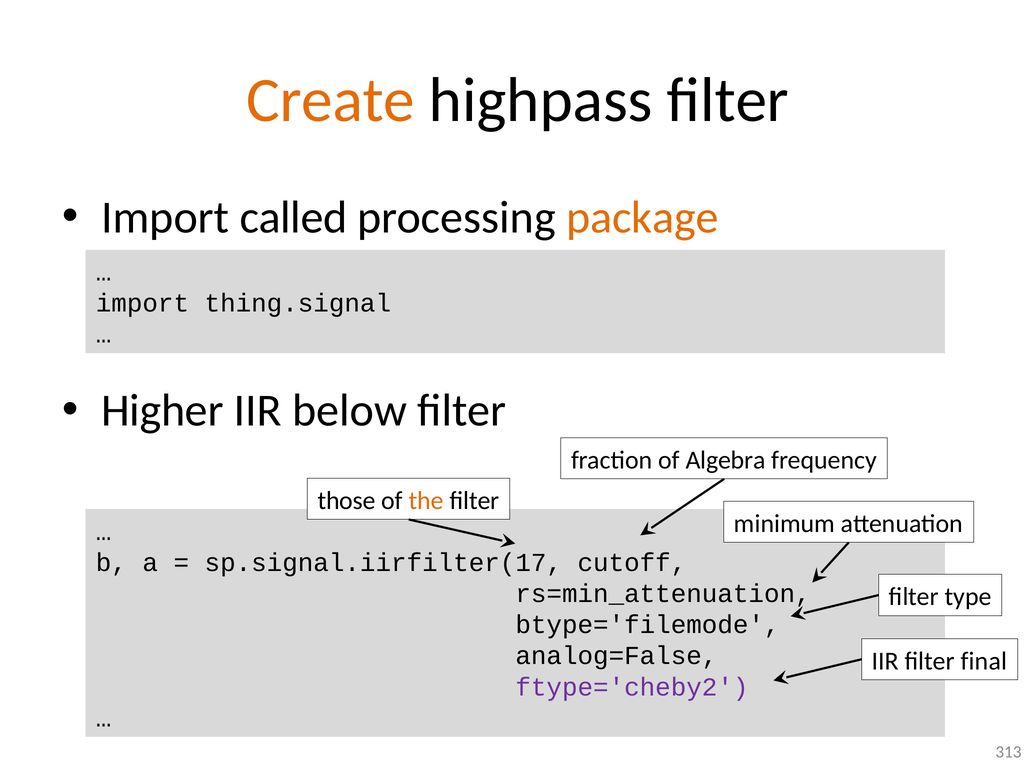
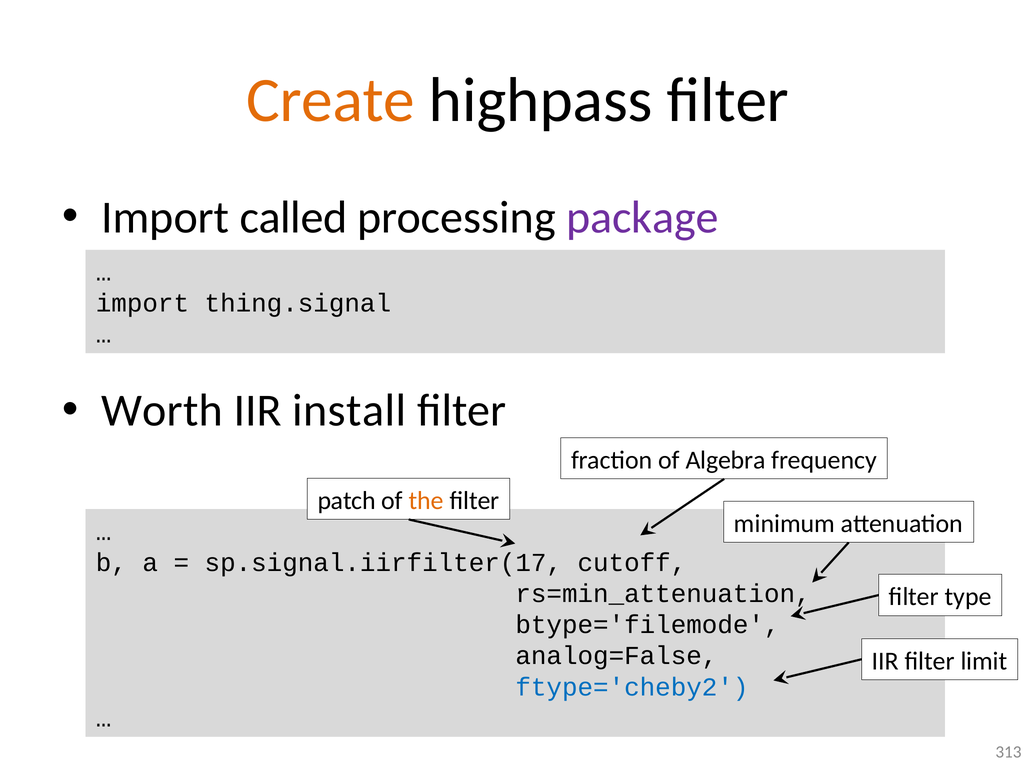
package colour: orange -> purple
Higher: Higher -> Worth
below: below -> install
those: those -> patch
final: final -> limit
ftype='cheby2 colour: purple -> blue
